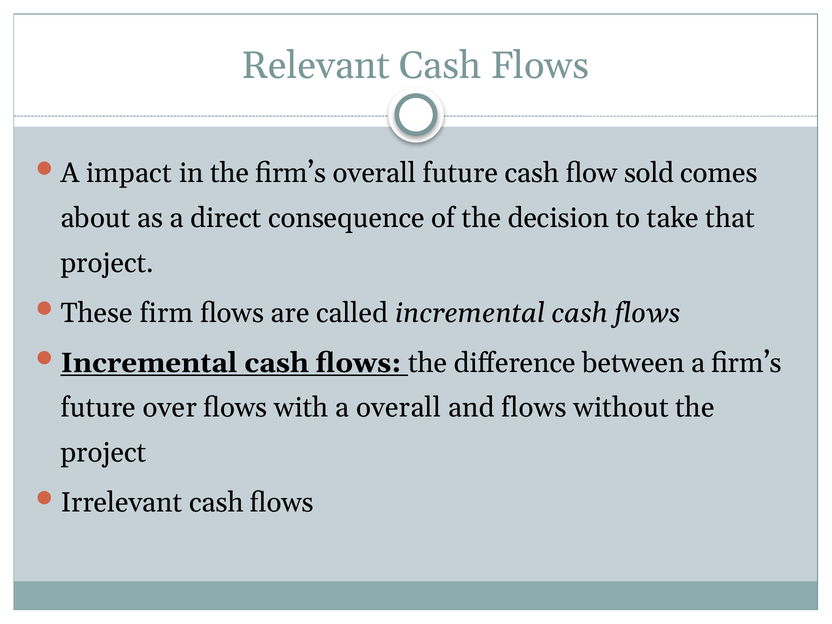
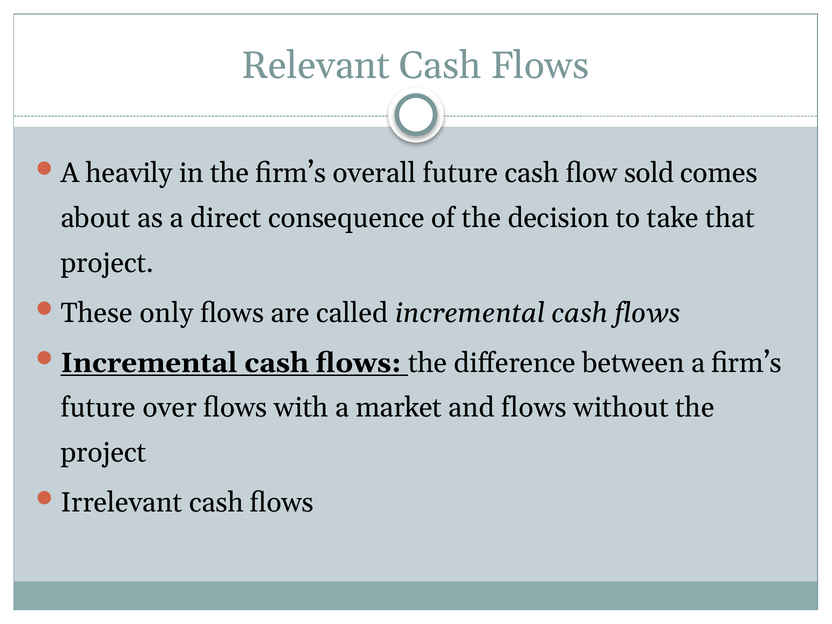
impact: impact -> heavily
firm: firm -> only
a overall: overall -> market
